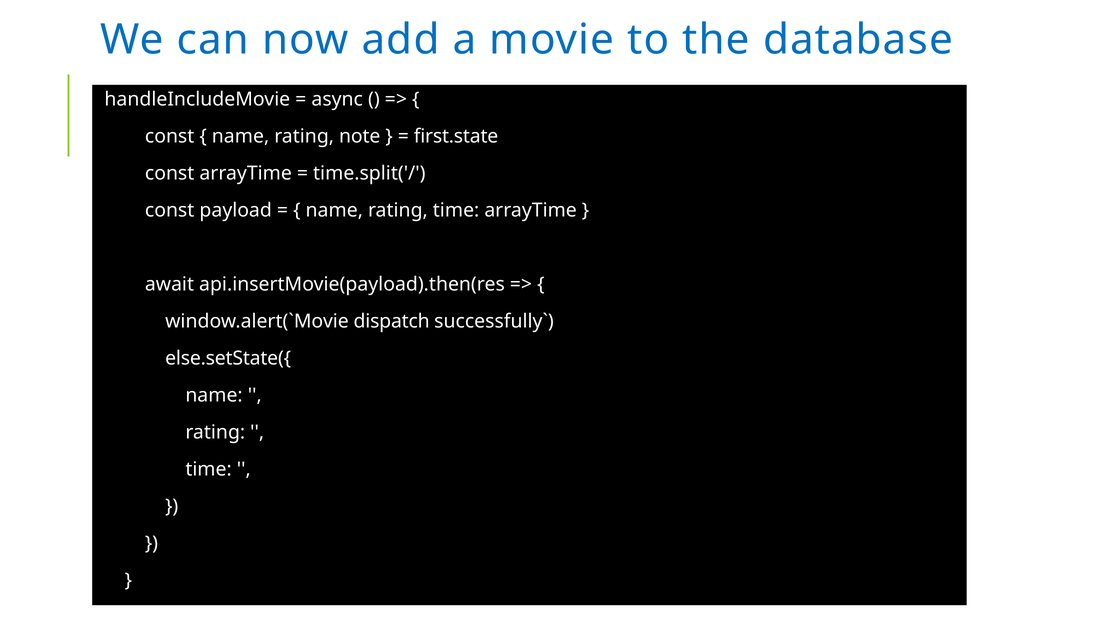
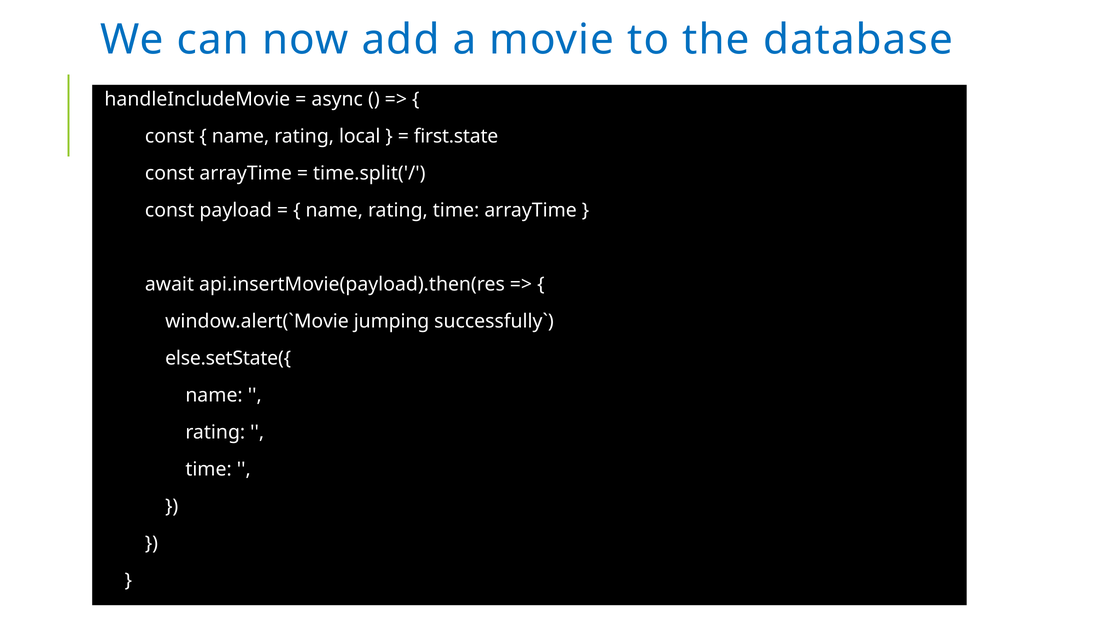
note: note -> local
dispatch: dispatch -> jumping
